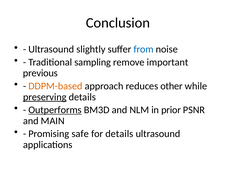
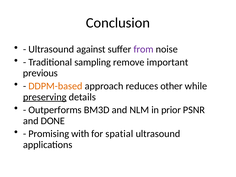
slightly: slightly -> against
from colour: blue -> purple
Outperforms underline: present -> none
MAIN: MAIN -> DONE
safe: safe -> with
for details: details -> spatial
